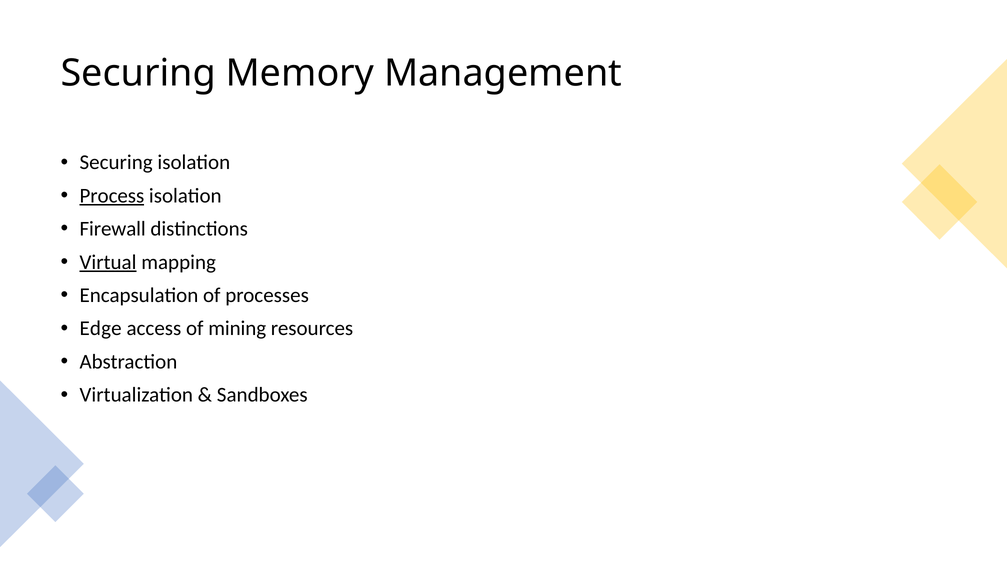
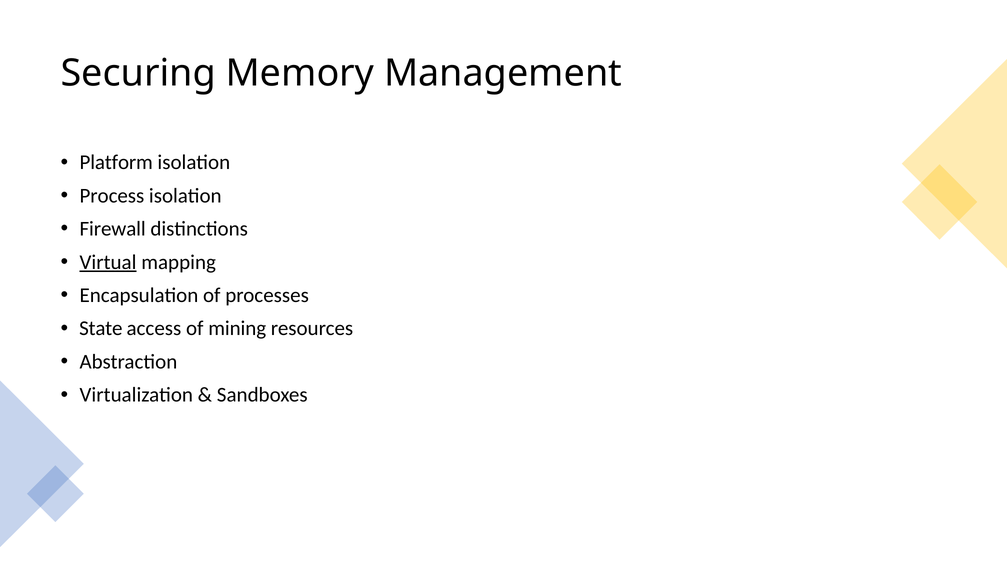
Securing at (116, 162): Securing -> Platform
Process underline: present -> none
Edge: Edge -> State
